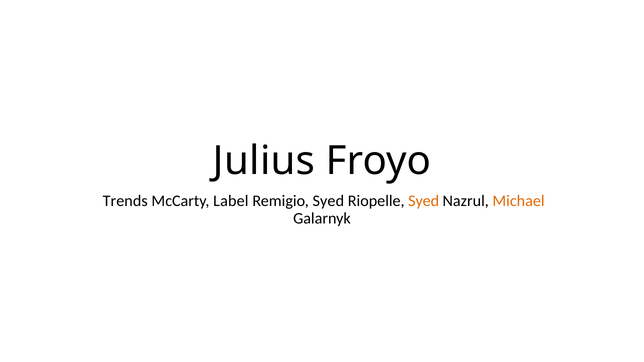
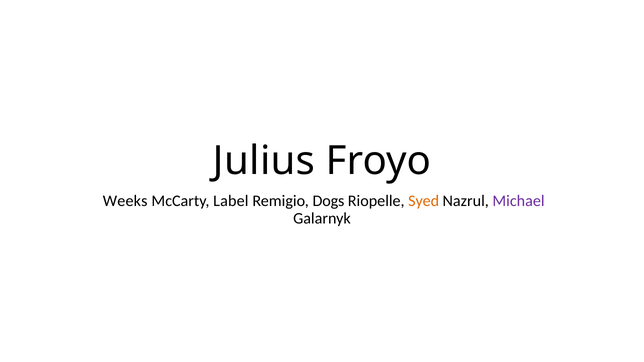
Trends: Trends -> Weeks
Remigio Syed: Syed -> Dogs
Michael colour: orange -> purple
